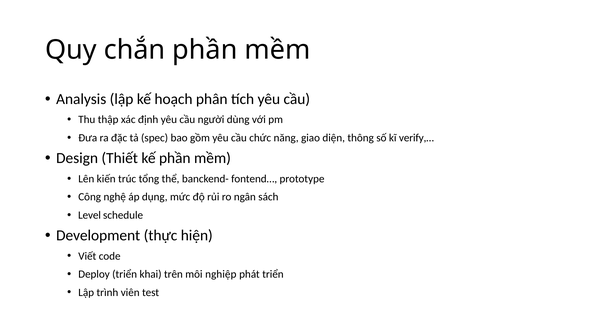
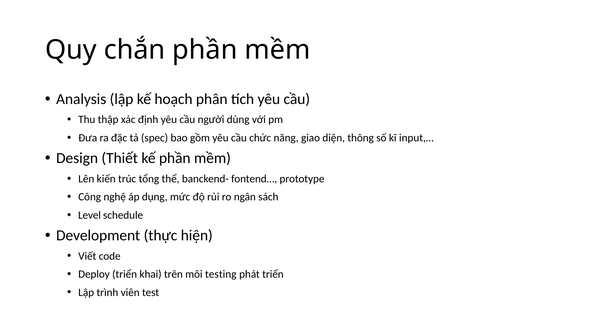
verify,…: verify,… -> input,…
nghiệp: nghiệp -> testing
